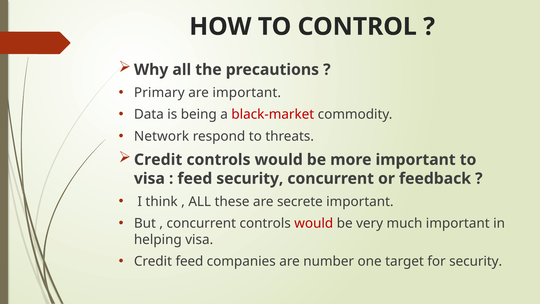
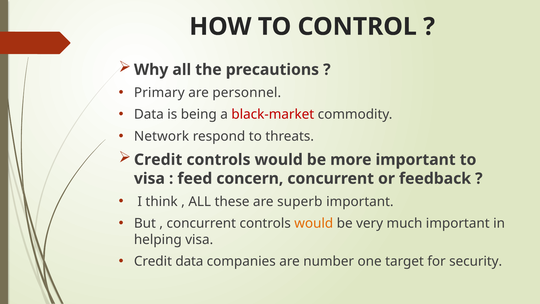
are important: important -> personnel
feed security: security -> concern
secrete: secrete -> superb
would at (314, 223) colour: red -> orange
Credit feed: feed -> data
